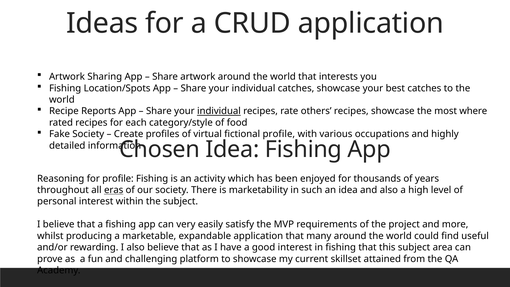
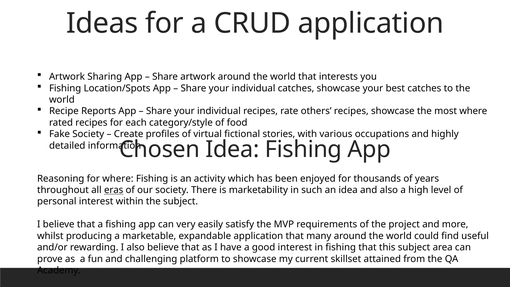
individual at (219, 111) underline: present -> none
fictional profile: profile -> stories
for profile: profile -> where
